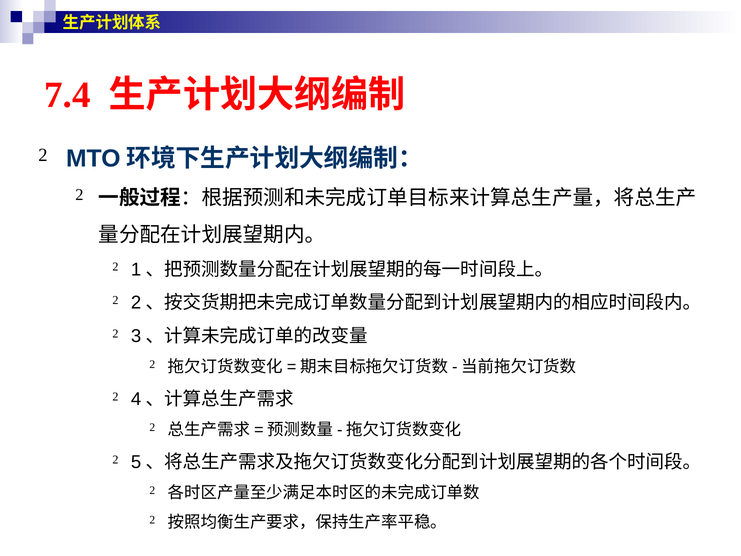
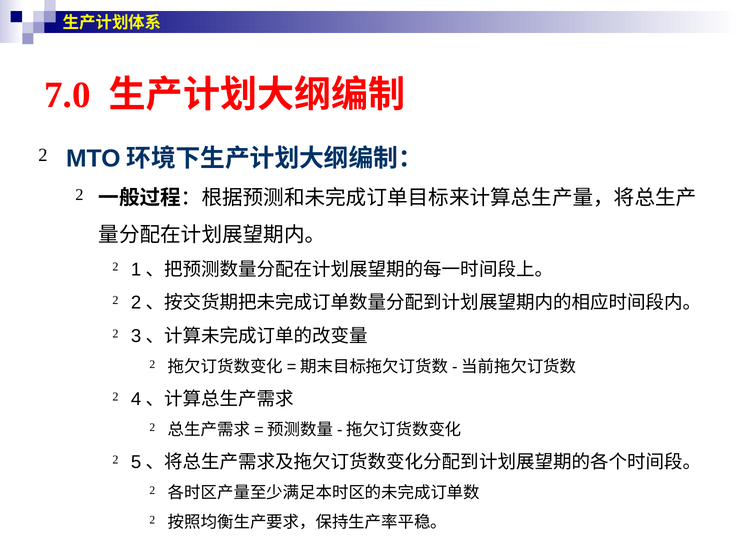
7.4: 7.4 -> 7.0
